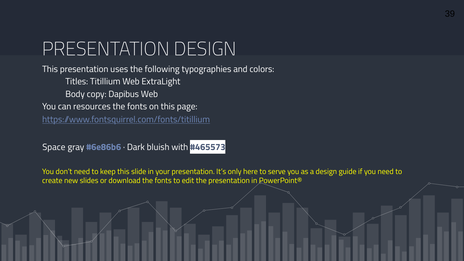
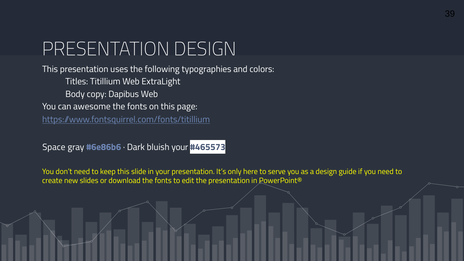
resources: resources -> awesome
bluish with: with -> your
